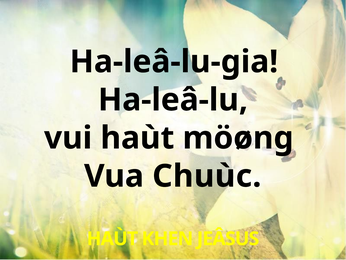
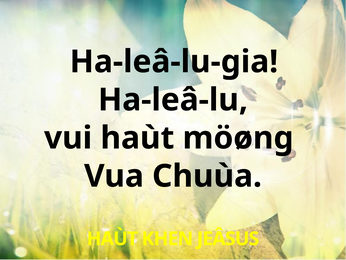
Chuùc: Chuùc -> Chuùa
